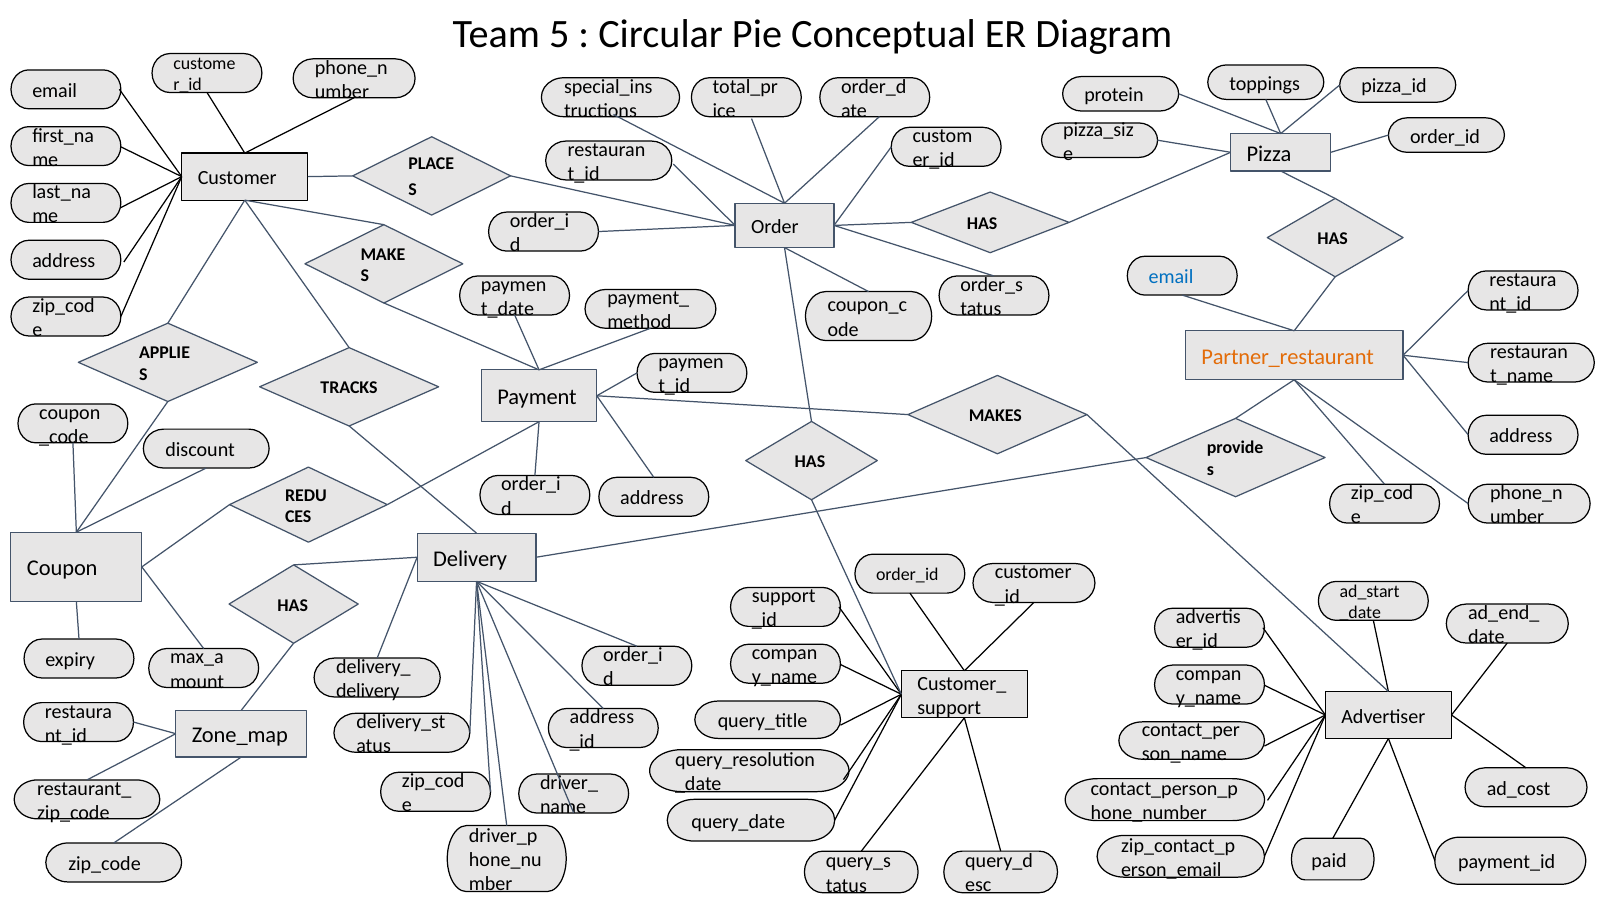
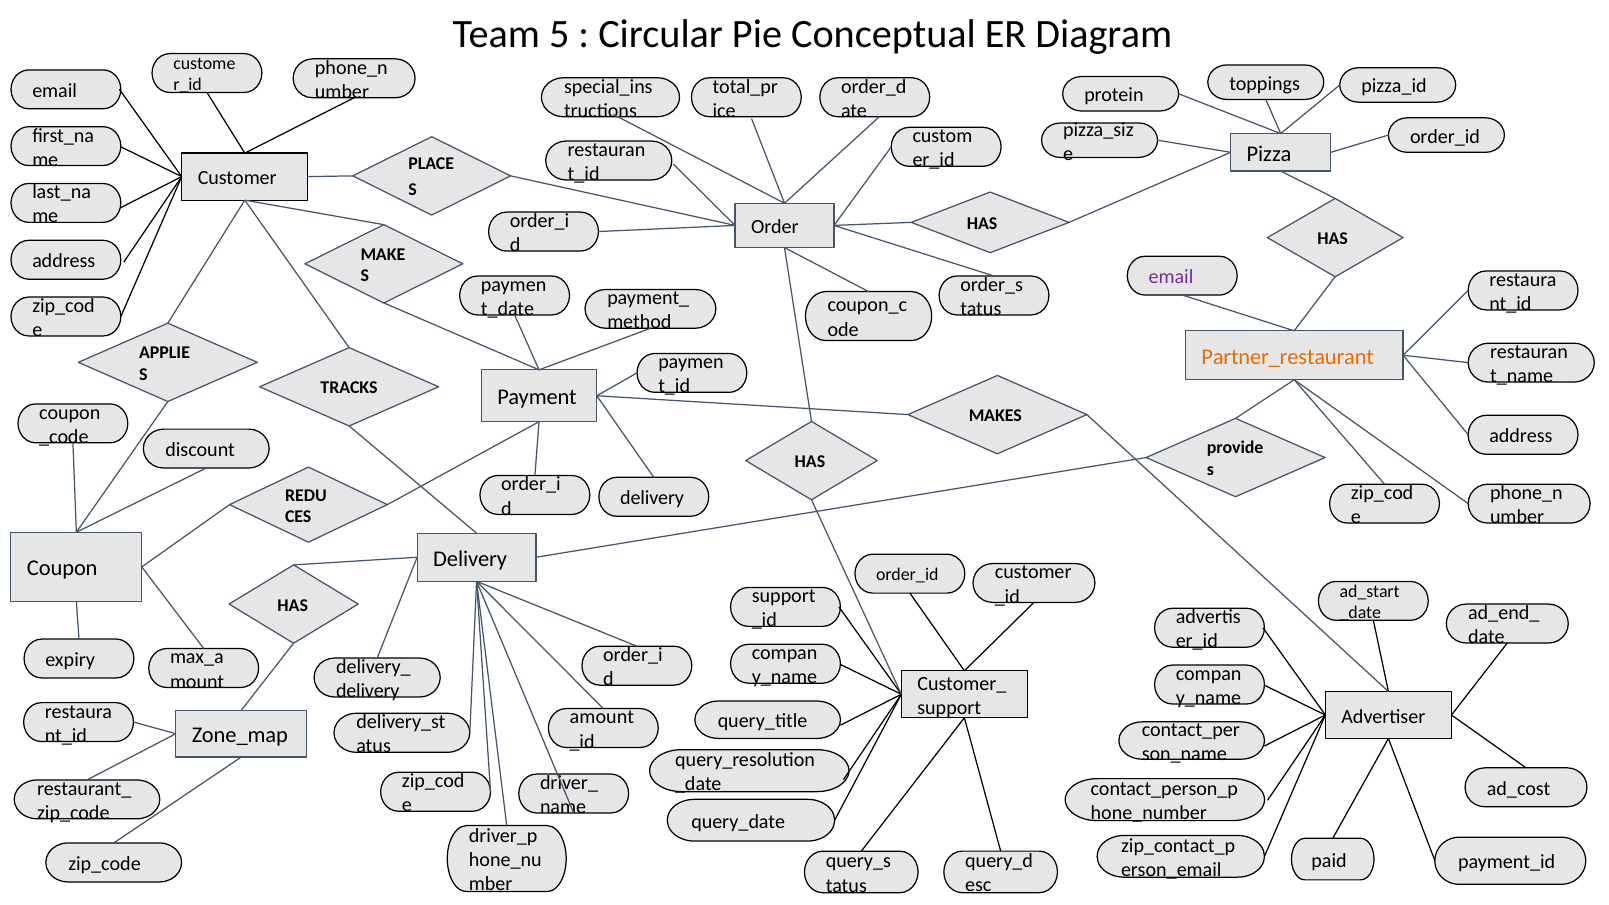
email at (1171, 277) colour: blue -> purple
address at (652, 498): address -> delivery
address at (602, 717): address -> amount
